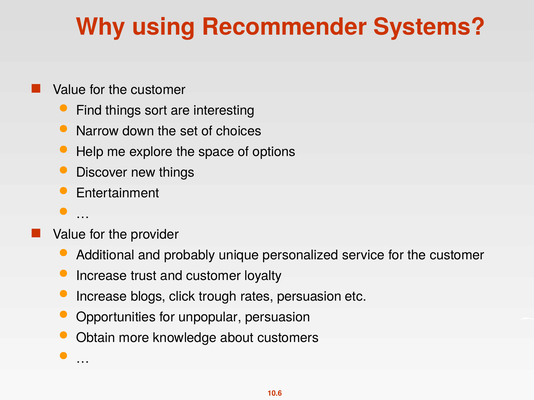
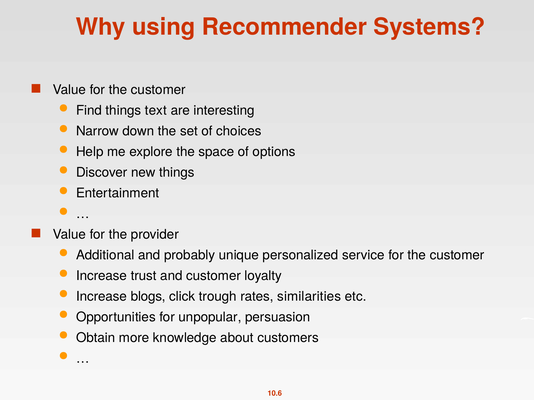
sort: sort -> text
rates persuasion: persuasion -> similarities
